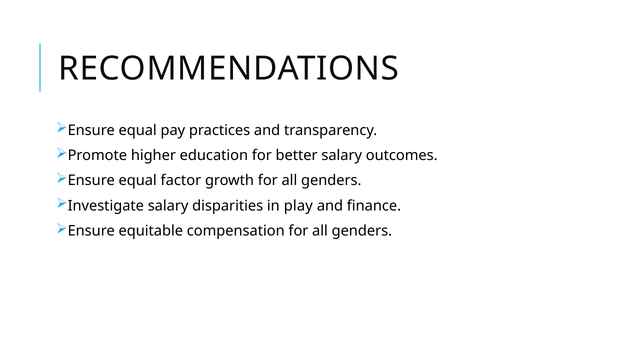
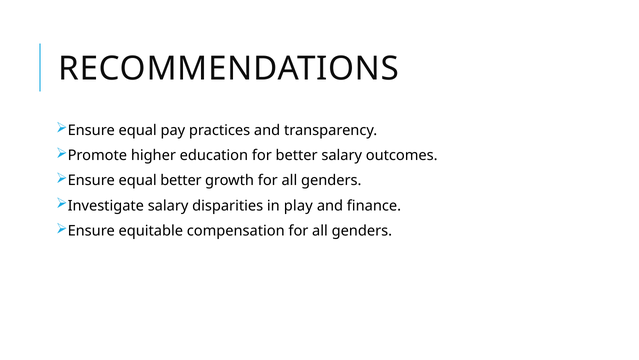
equal factor: factor -> better
